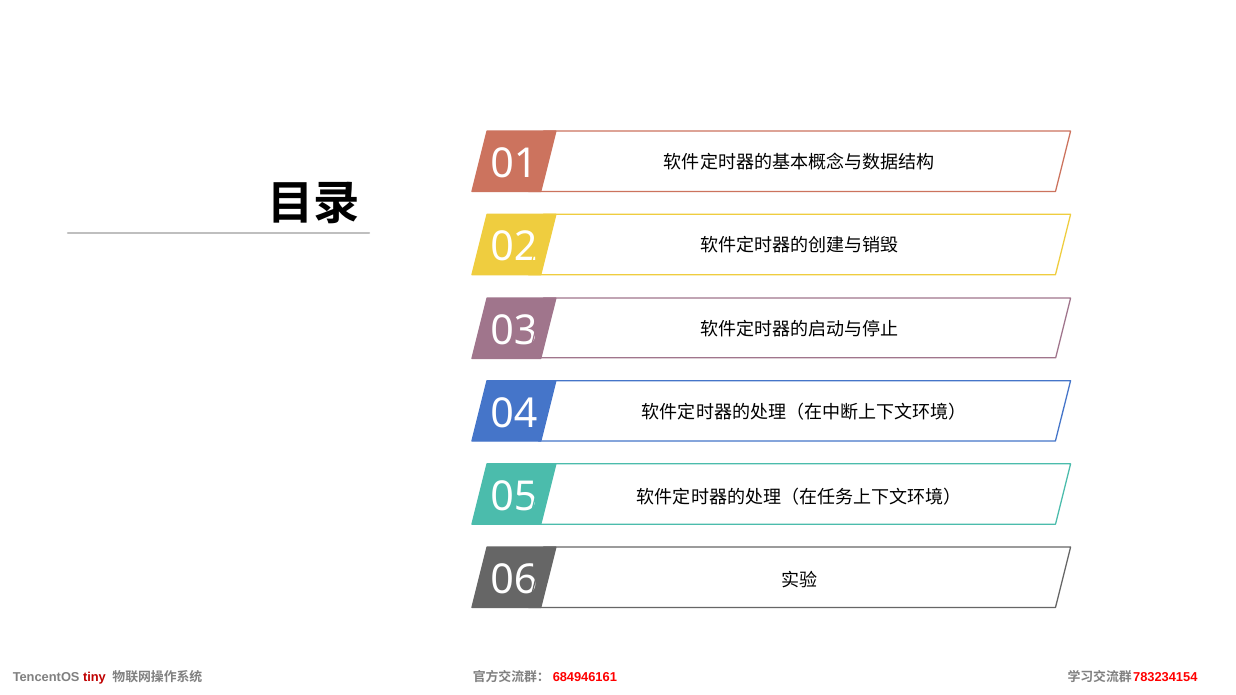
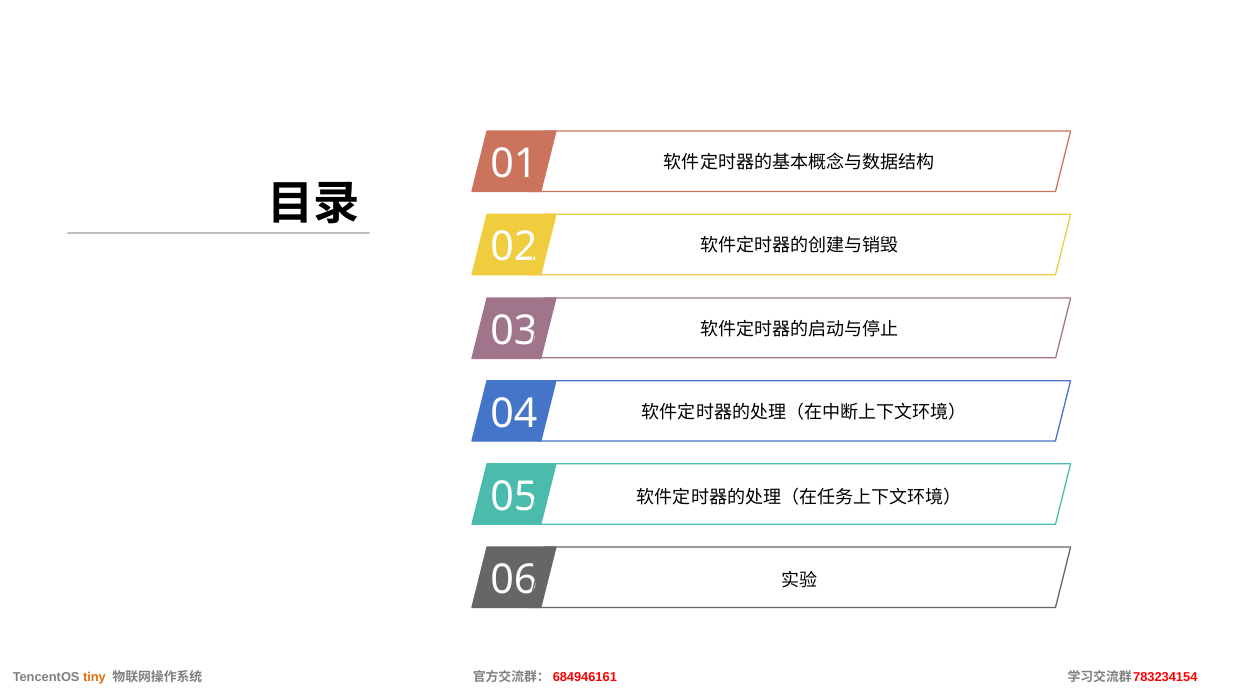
tiny colour: red -> orange
